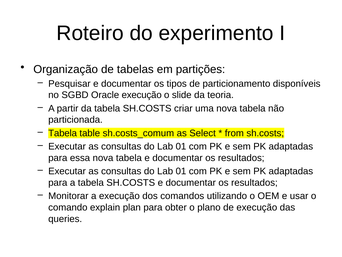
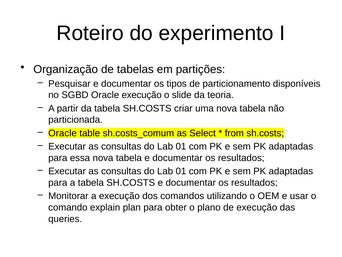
Tabela at (63, 133): Tabela -> Oracle
